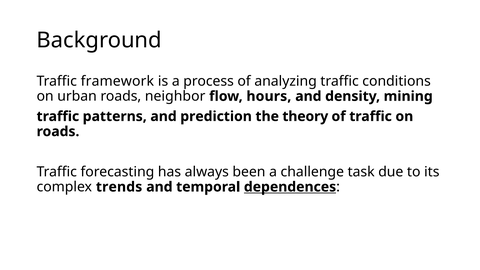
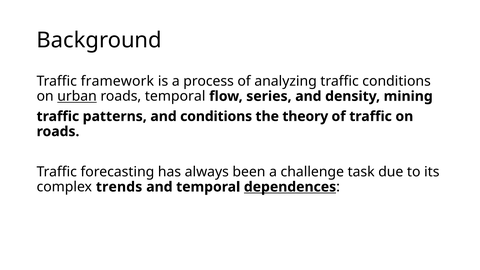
urban underline: none -> present
roads neighbor: neighbor -> temporal
hours: hours -> series
and prediction: prediction -> conditions
